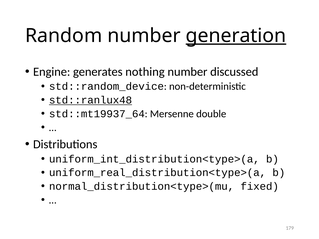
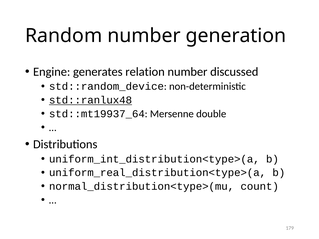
generation underline: present -> none
nothing: nothing -> relation
fixed: fixed -> count
